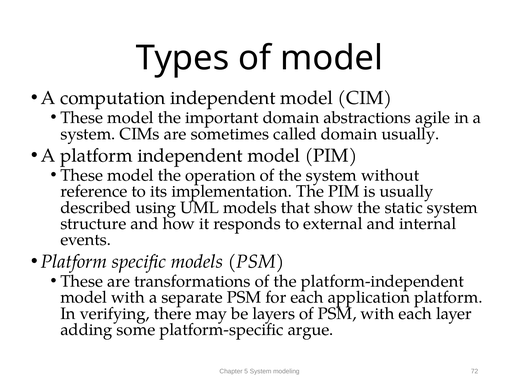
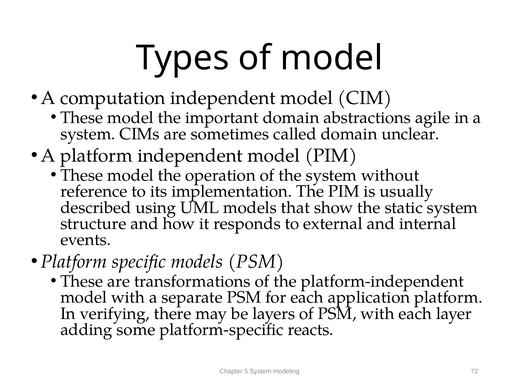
domain usually: usually -> unclear
argue: argue -> reacts
